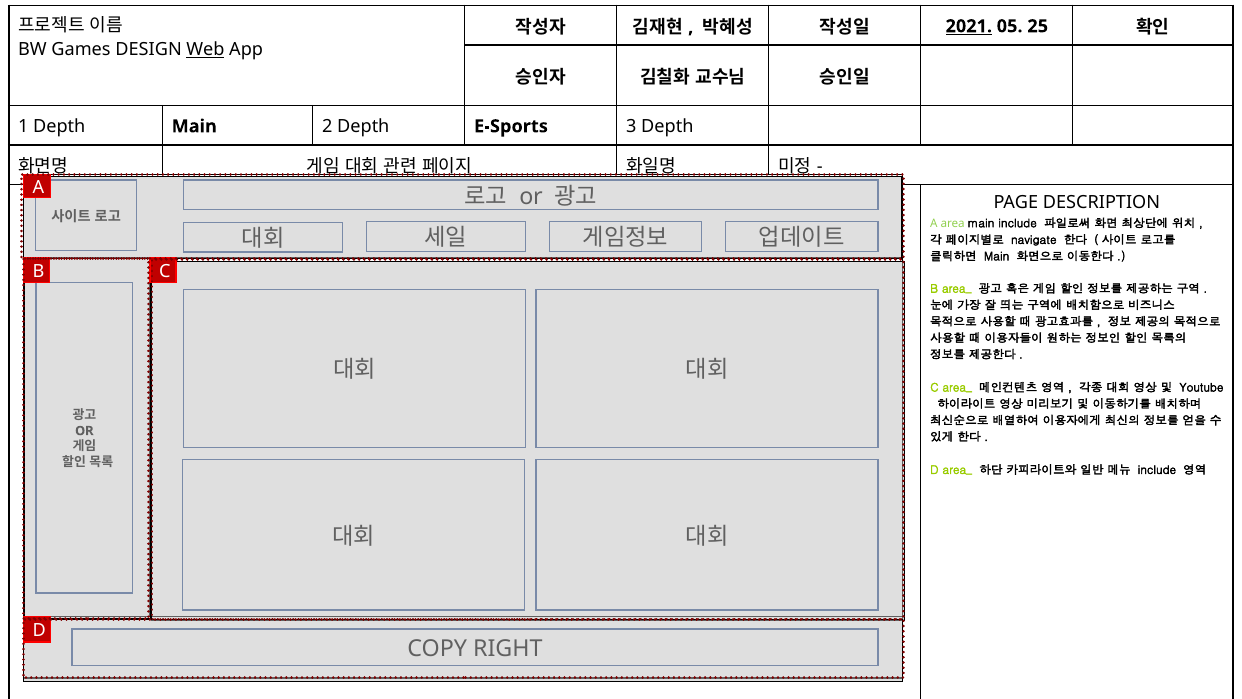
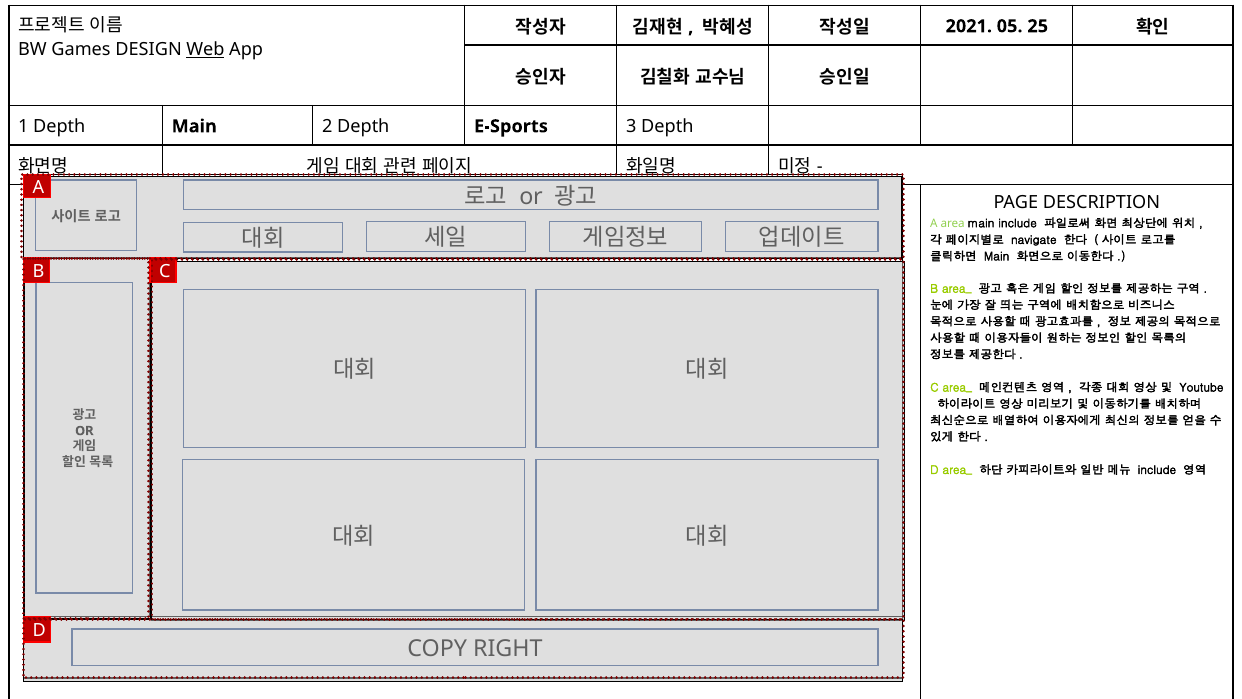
2021 underline: present -> none
